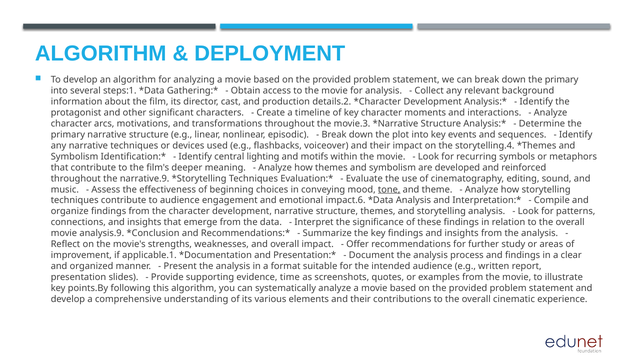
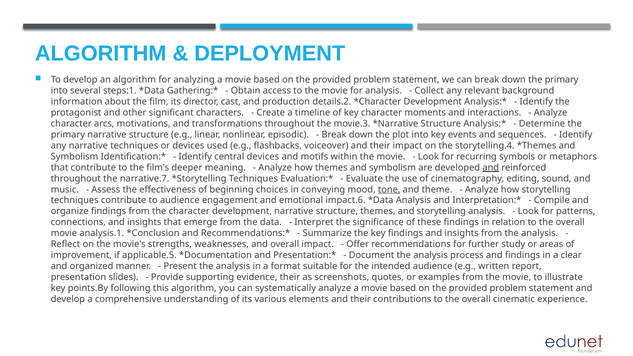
central lighting: lighting -> devices
and at (491, 168) underline: none -> present
narrative.9: narrative.9 -> narrative.7
analysis.9: analysis.9 -> analysis.1
applicable.1: applicable.1 -> applicable.5
evidence time: time -> their
